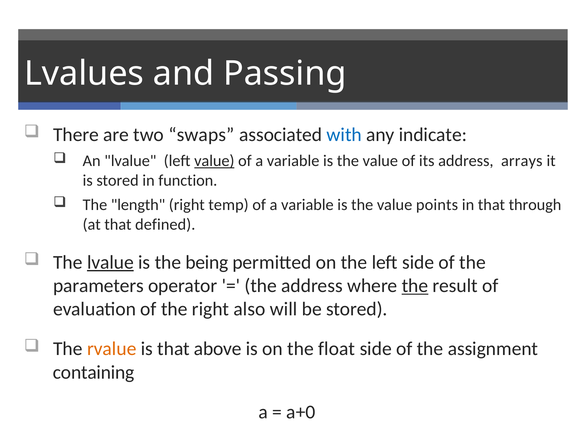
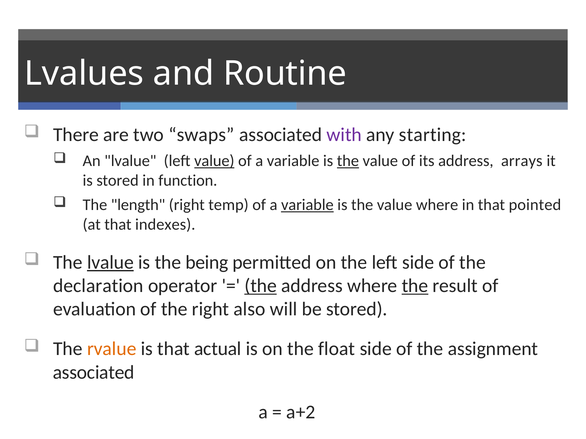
Passing: Passing -> Routine
with colour: blue -> purple
indicate: indicate -> starting
the at (348, 161) underline: none -> present
variable at (307, 205) underline: none -> present
value points: points -> where
through: through -> pointed
defined: defined -> indexes
parameters: parameters -> declaration
the at (261, 286) underline: none -> present
above: above -> actual
containing at (94, 373): containing -> associated
a+0: a+0 -> a+2
